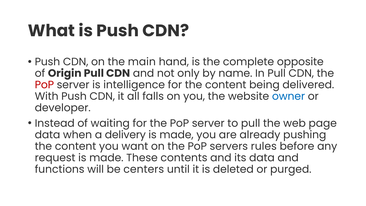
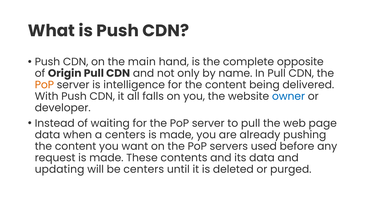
PoP at (44, 85) colour: red -> orange
a delivery: delivery -> centers
rules: rules -> used
functions: functions -> updating
